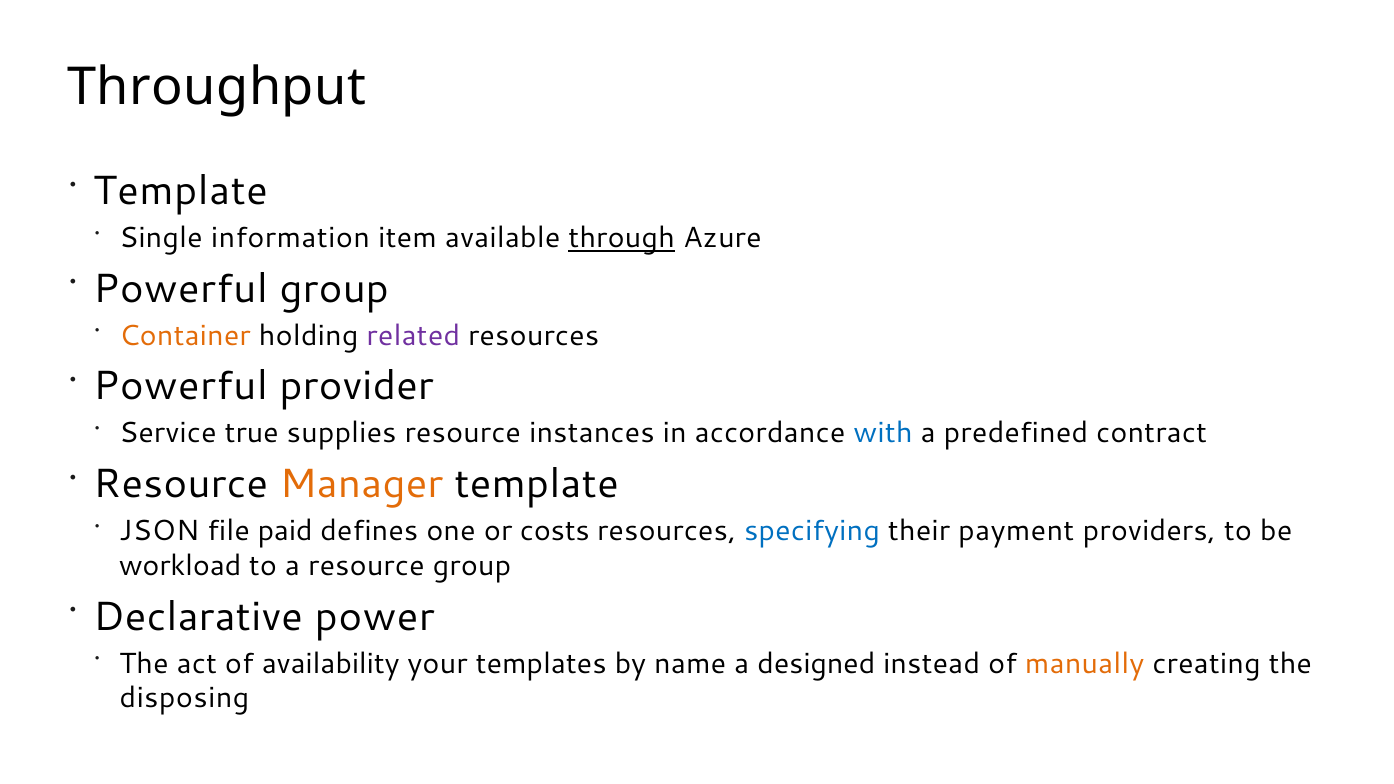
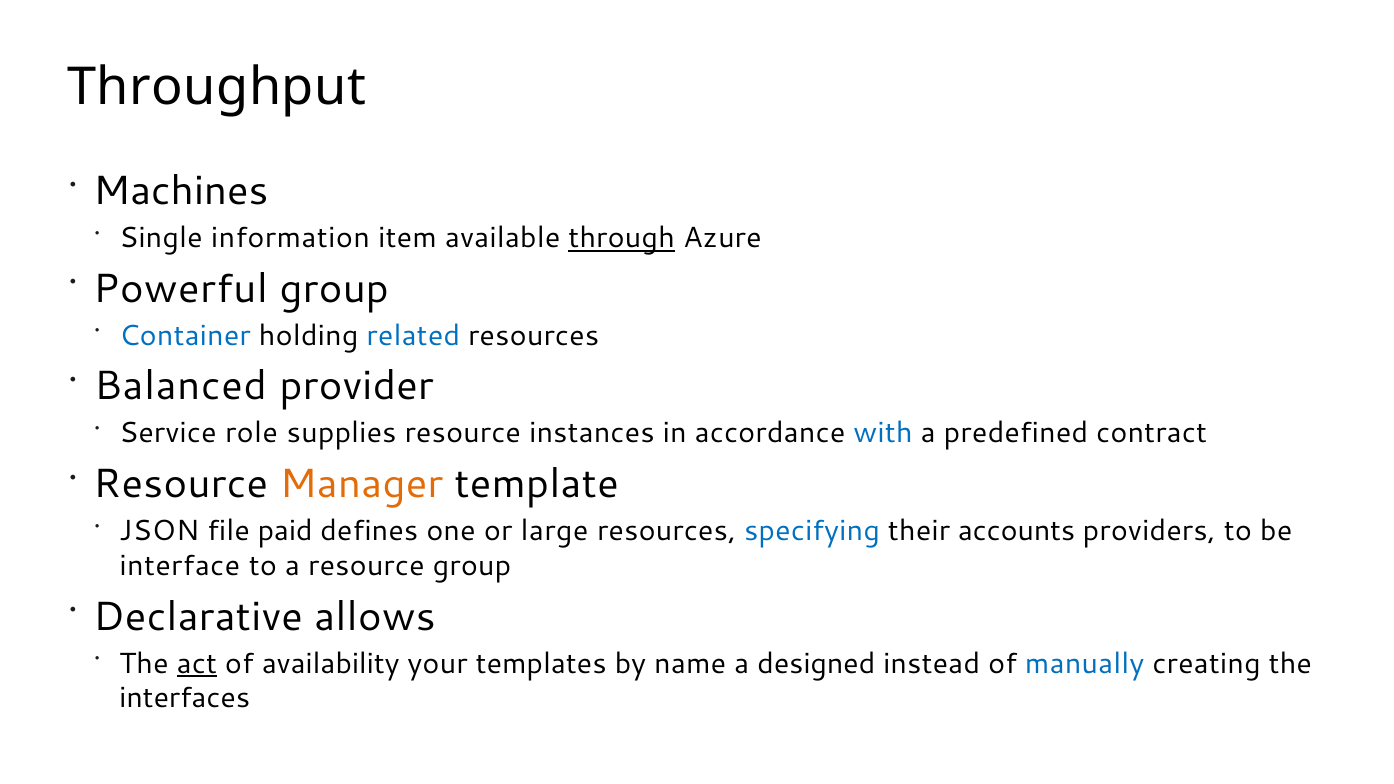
Template at (180, 191): Template -> Machines
Container colour: orange -> blue
related colour: purple -> blue
Powerful at (180, 387): Powerful -> Balanced
true: true -> role
costs: costs -> large
payment: payment -> accounts
workload: workload -> interface
power: power -> allows
act underline: none -> present
manually colour: orange -> blue
disposing: disposing -> interfaces
